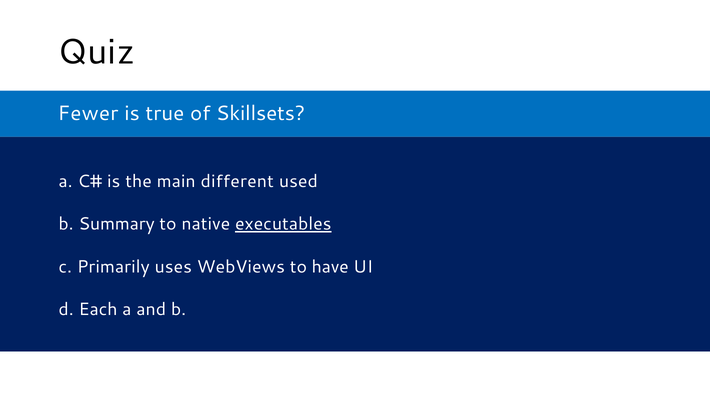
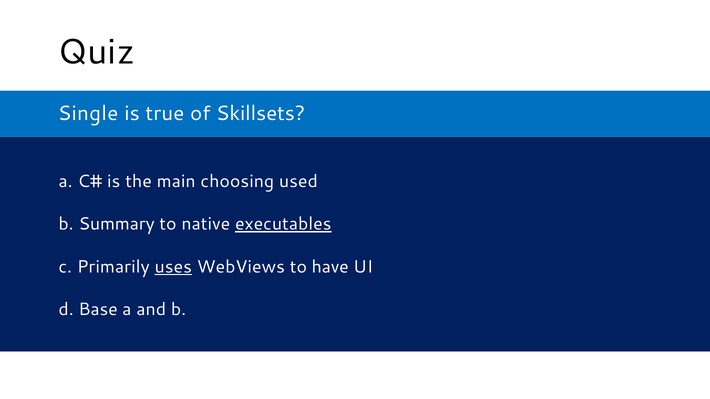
Fewer: Fewer -> Single
different: different -> choosing
uses underline: none -> present
Each: Each -> Base
